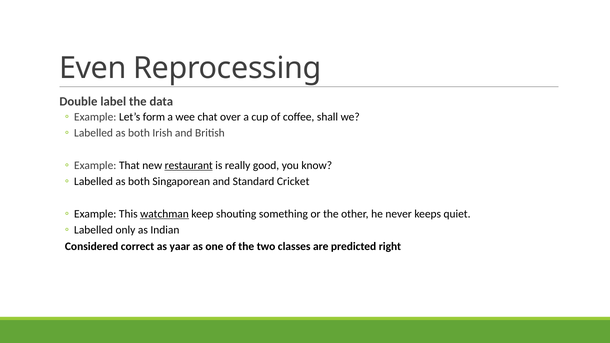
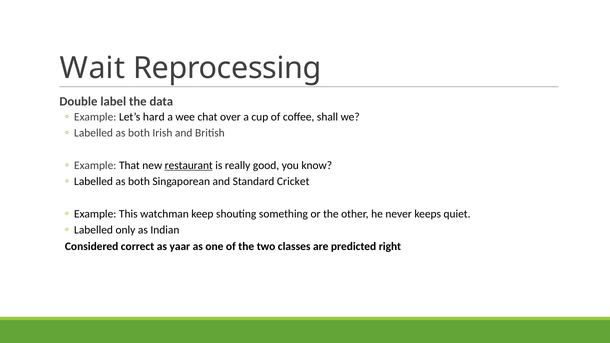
Even: Even -> Wait
form: form -> hard
watchman underline: present -> none
